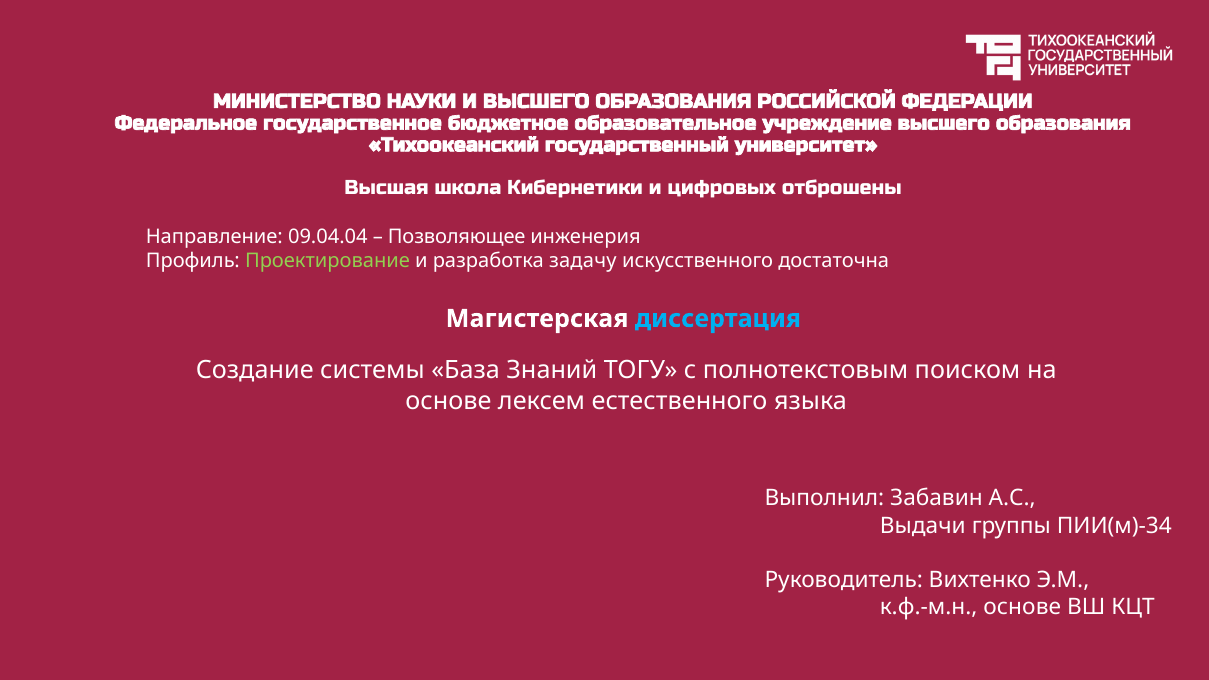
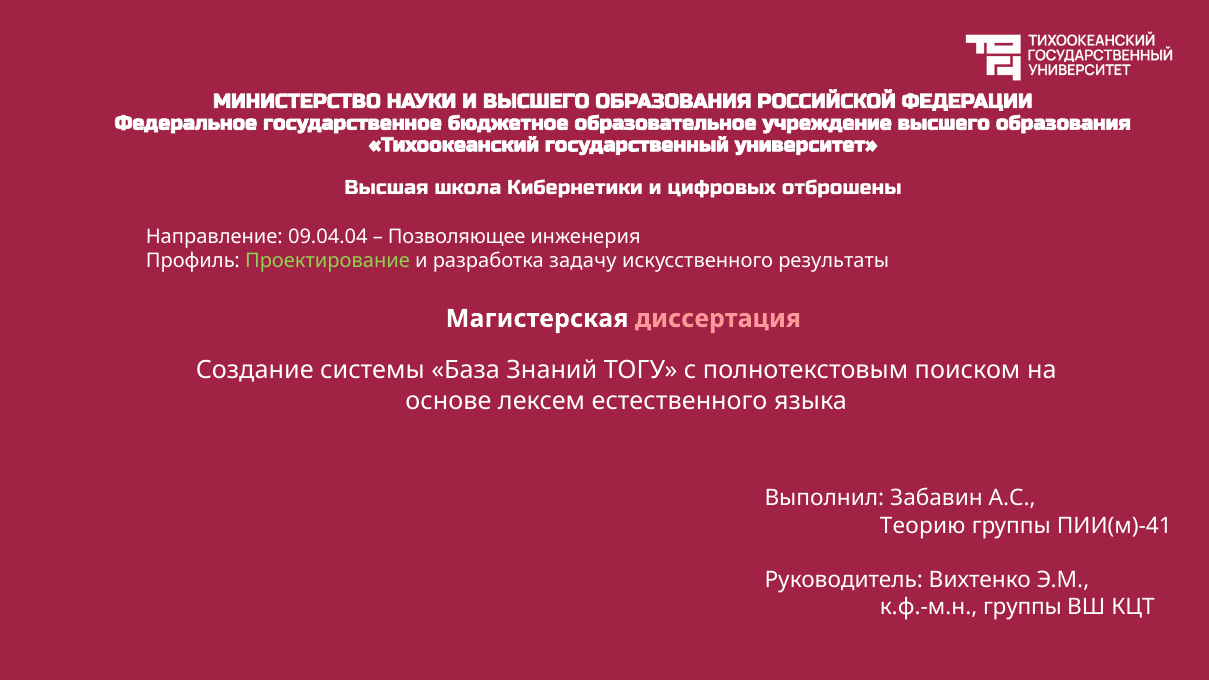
достаточна: достаточна -> результаты
диссертация colour: light blue -> pink
Выдачи: Выдачи -> Теорию
ПИИ(м)-34: ПИИ(м)-34 -> ПИИ(м)-41
к.ф.-м.н основе: основе -> группы
